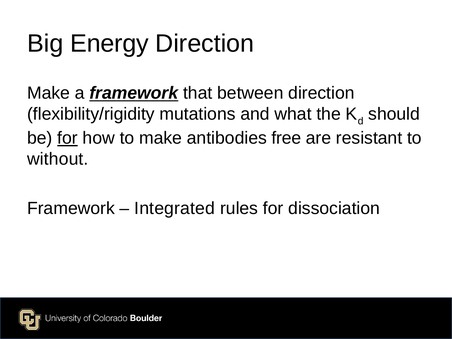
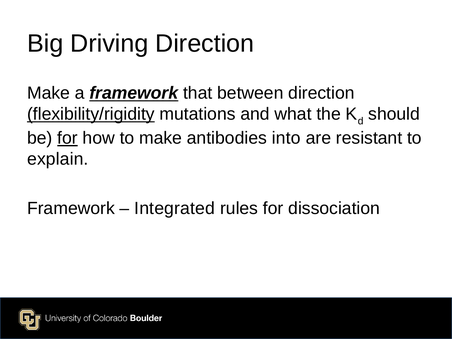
Energy: Energy -> Driving
flexibility/rigidity underline: none -> present
free: free -> into
without: without -> explain
